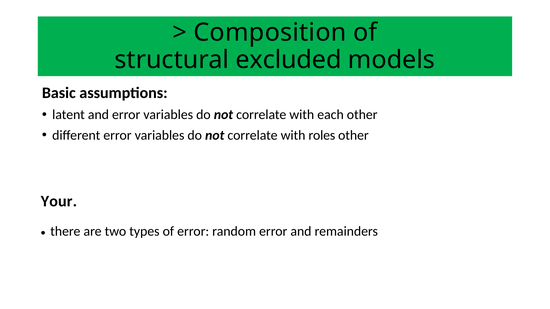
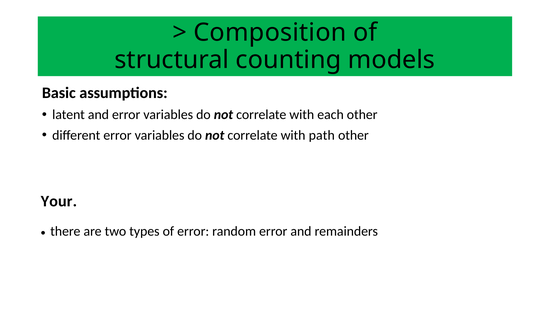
excluded: excluded -> counting
roles: roles -> path
